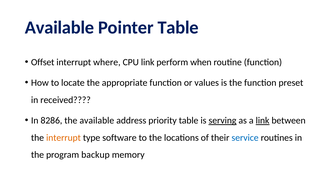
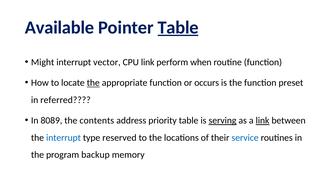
Table at (178, 27) underline: none -> present
Offset: Offset -> Might
where: where -> vector
the at (93, 83) underline: none -> present
values: values -> occurs
received: received -> referred
8286: 8286 -> 8089
the available: available -> contents
interrupt at (63, 138) colour: orange -> blue
software: software -> reserved
